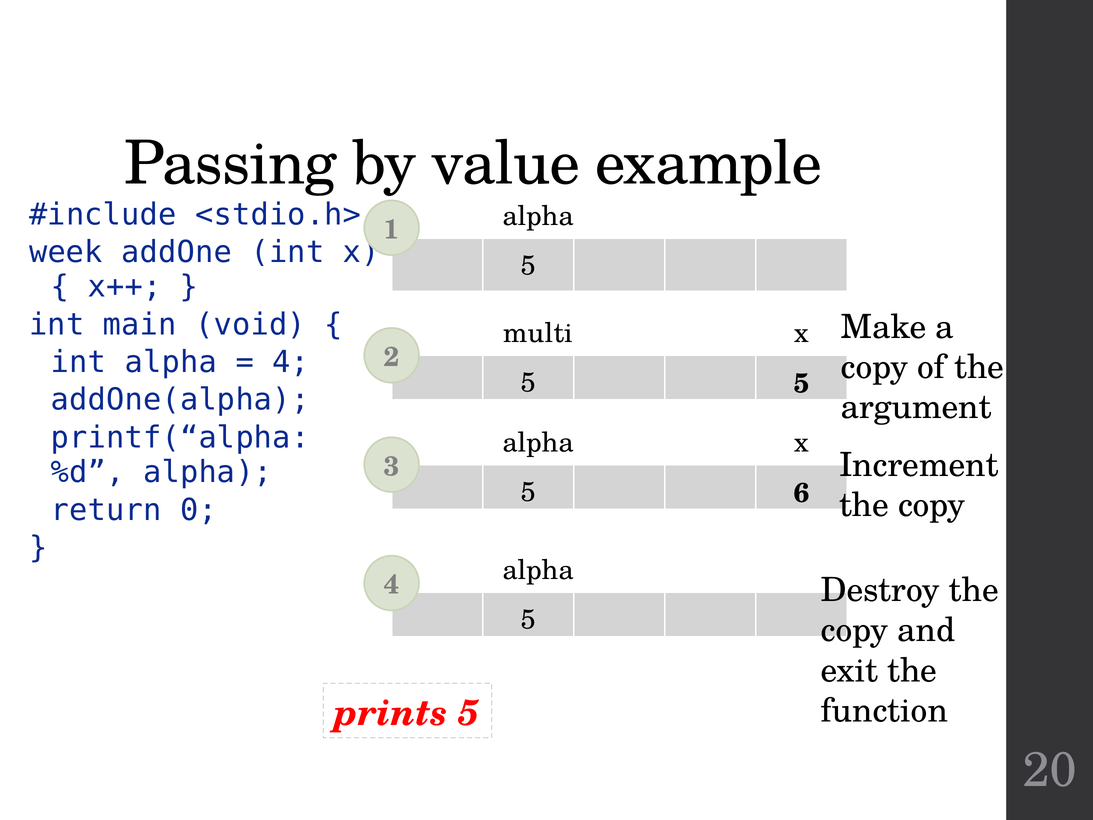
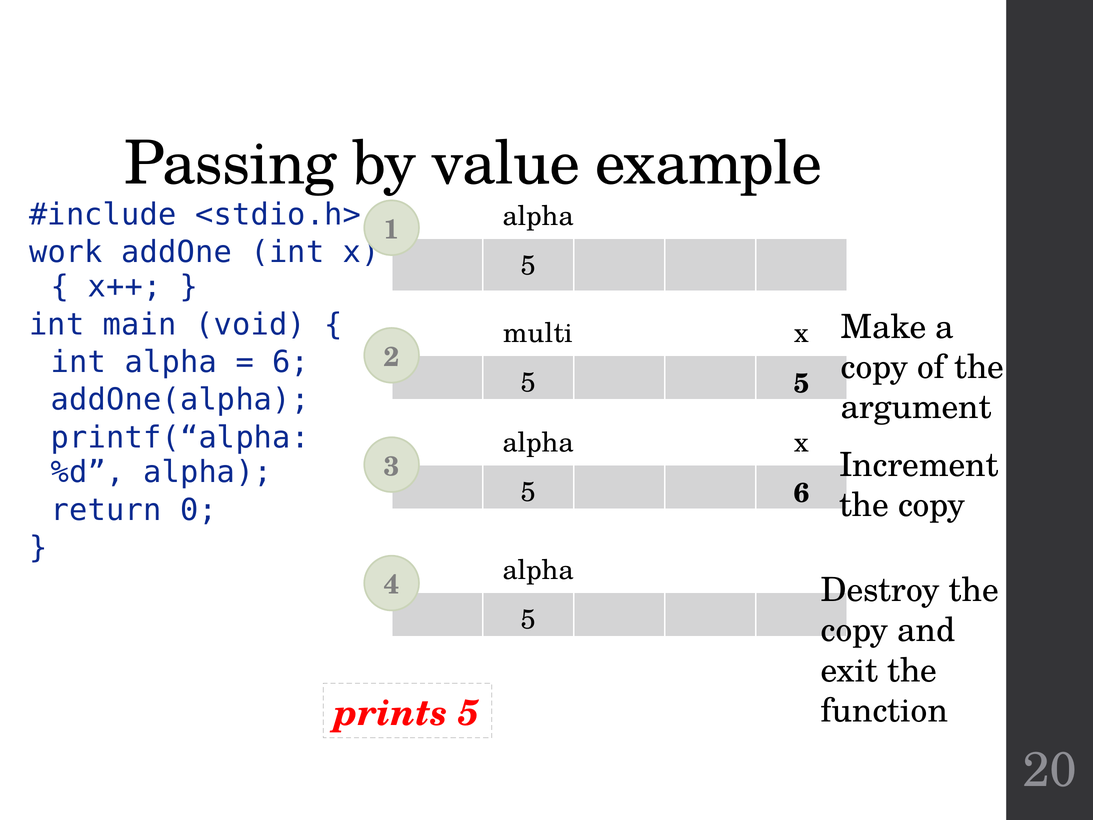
week: week -> work
4 at (291, 362): 4 -> 6
